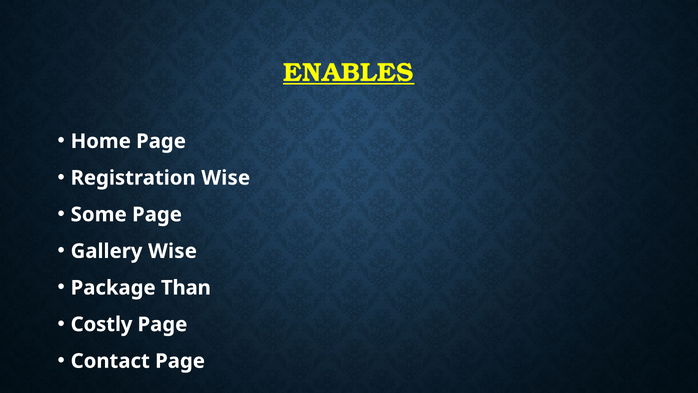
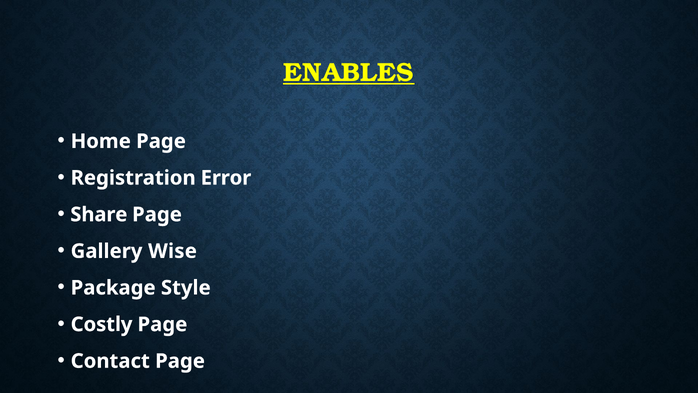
Registration Wise: Wise -> Error
Some: Some -> Share
Than: Than -> Style
